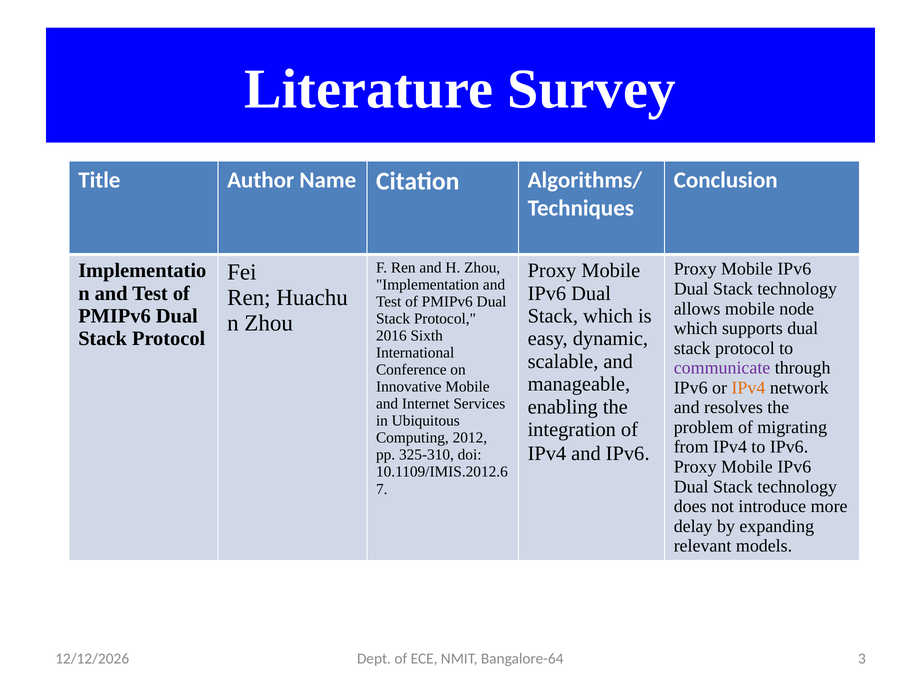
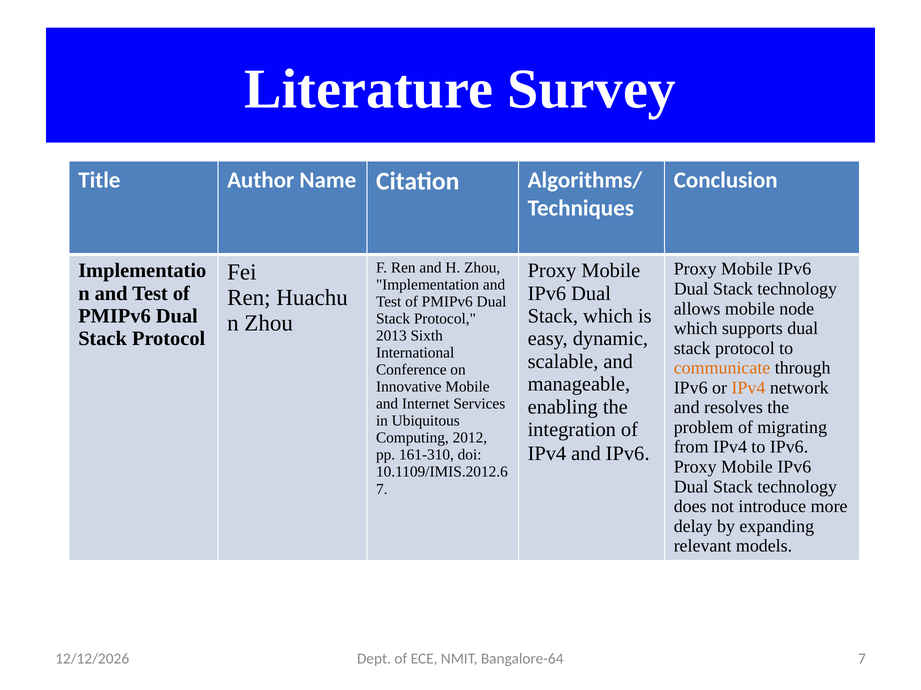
2016: 2016 -> 2013
communicate colour: purple -> orange
325-310: 325-310 -> 161-310
Bangalore-64 3: 3 -> 7
